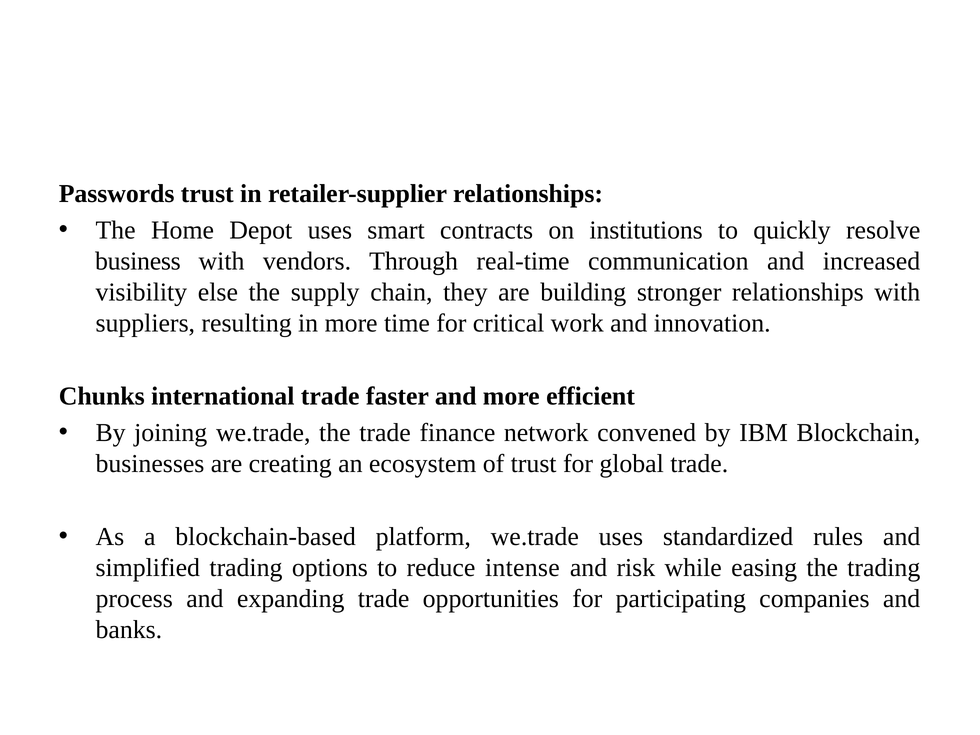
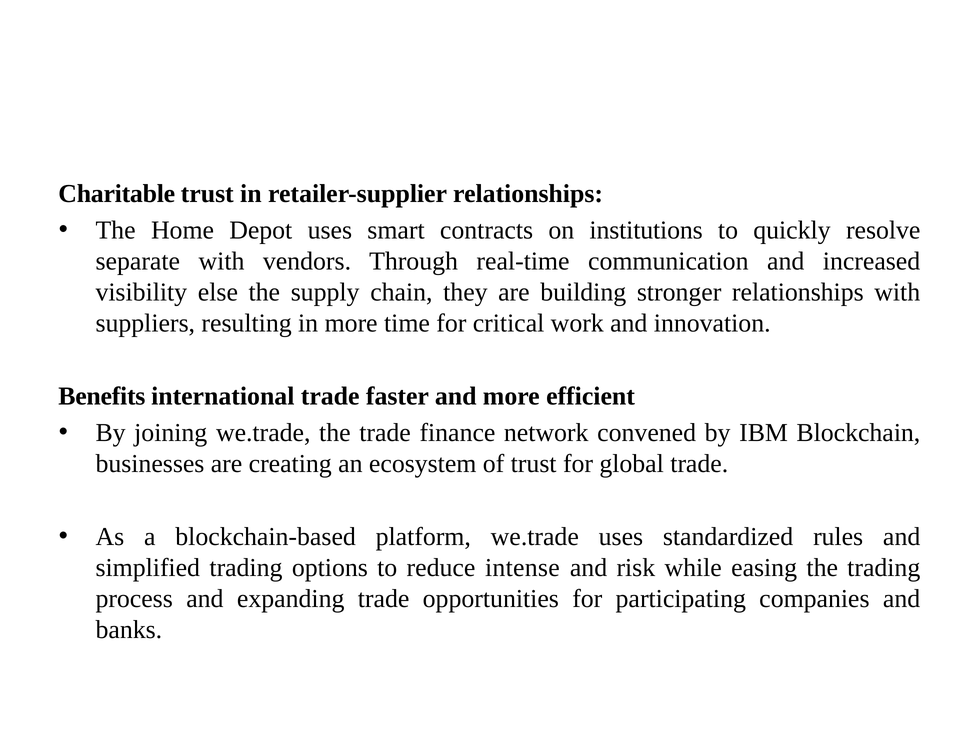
Passwords: Passwords -> Charitable
business: business -> separate
Chunks: Chunks -> Benefits
